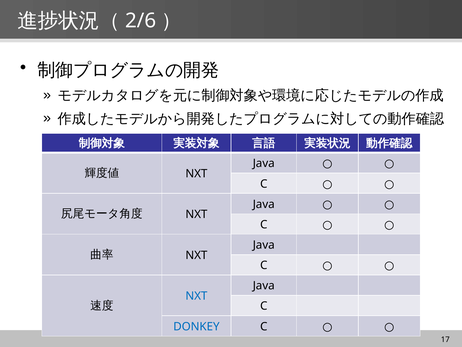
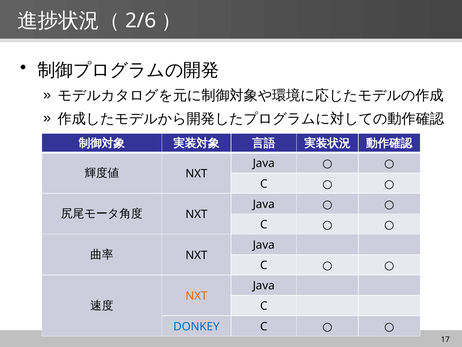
NXT at (196, 296) colour: blue -> orange
